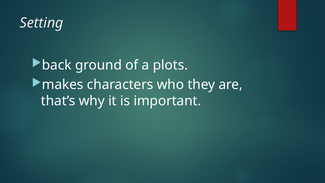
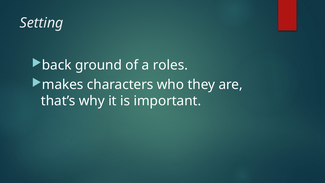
plots: plots -> roles
